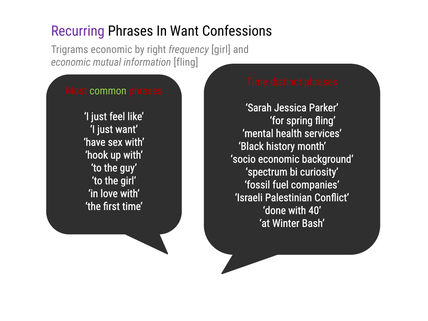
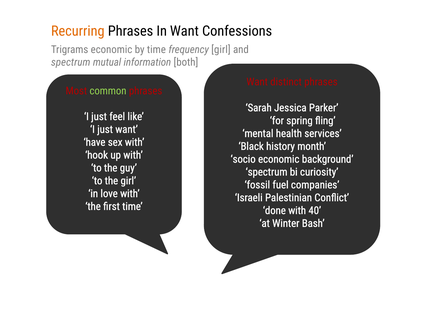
Recurring colour: purple -> orange
by right: right -> time
economic at (71, 62): economic -> spectrum
information fling: fling -> both
Time at (257, 82): Time -> Want
